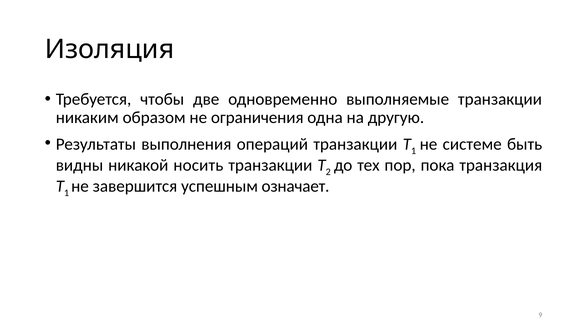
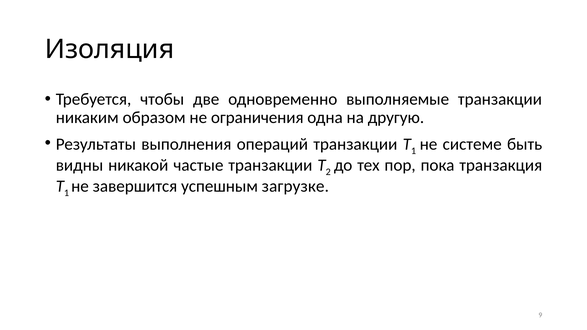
носить: носить -> частые
означает: означает -> загрузке
